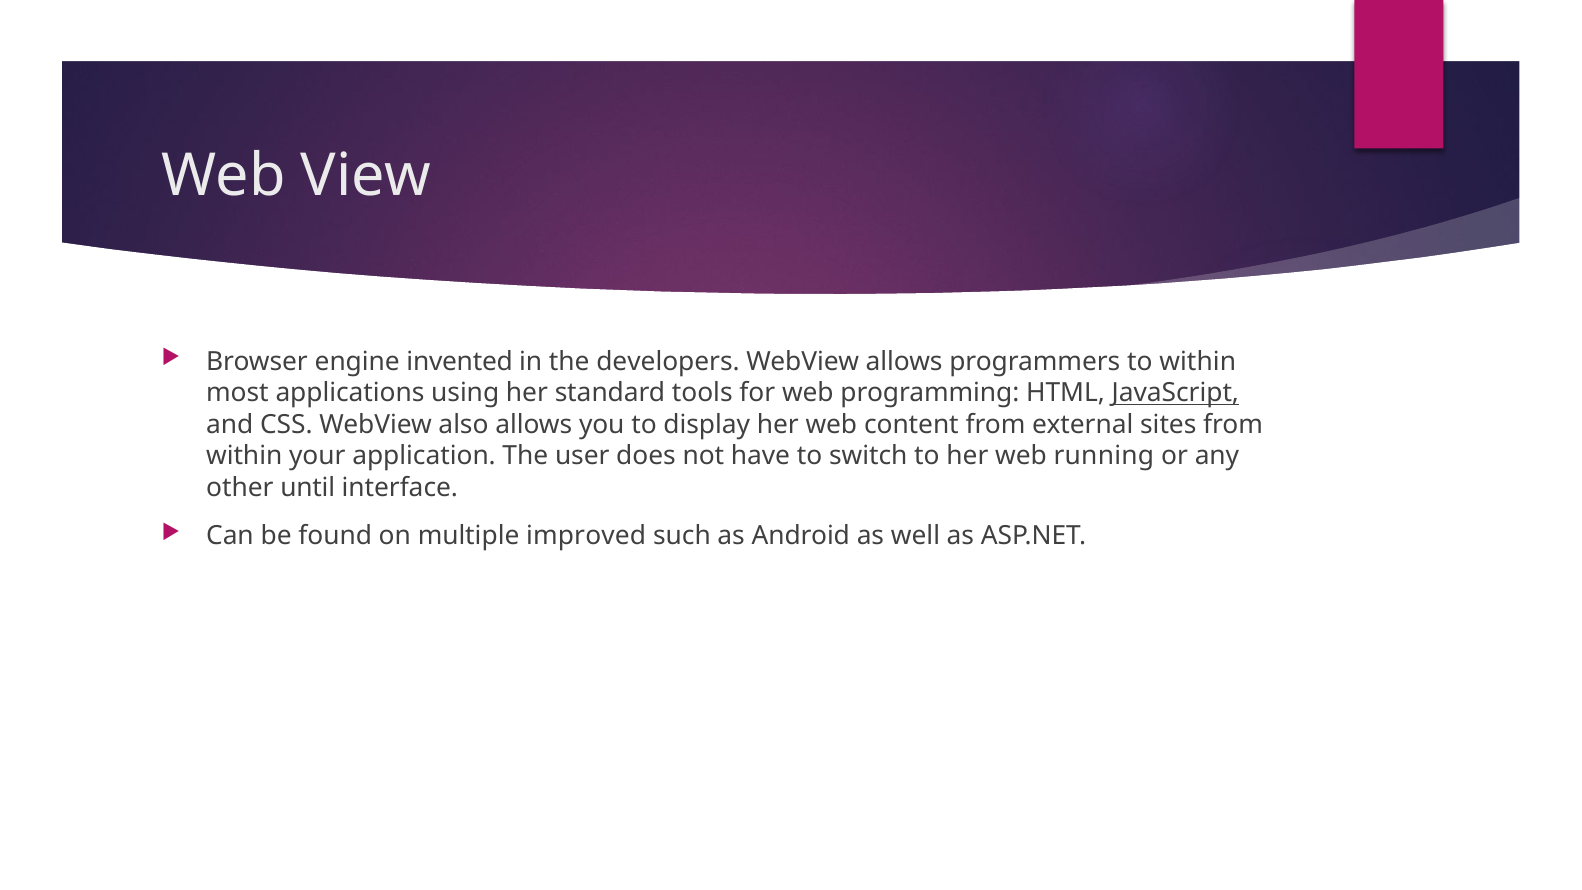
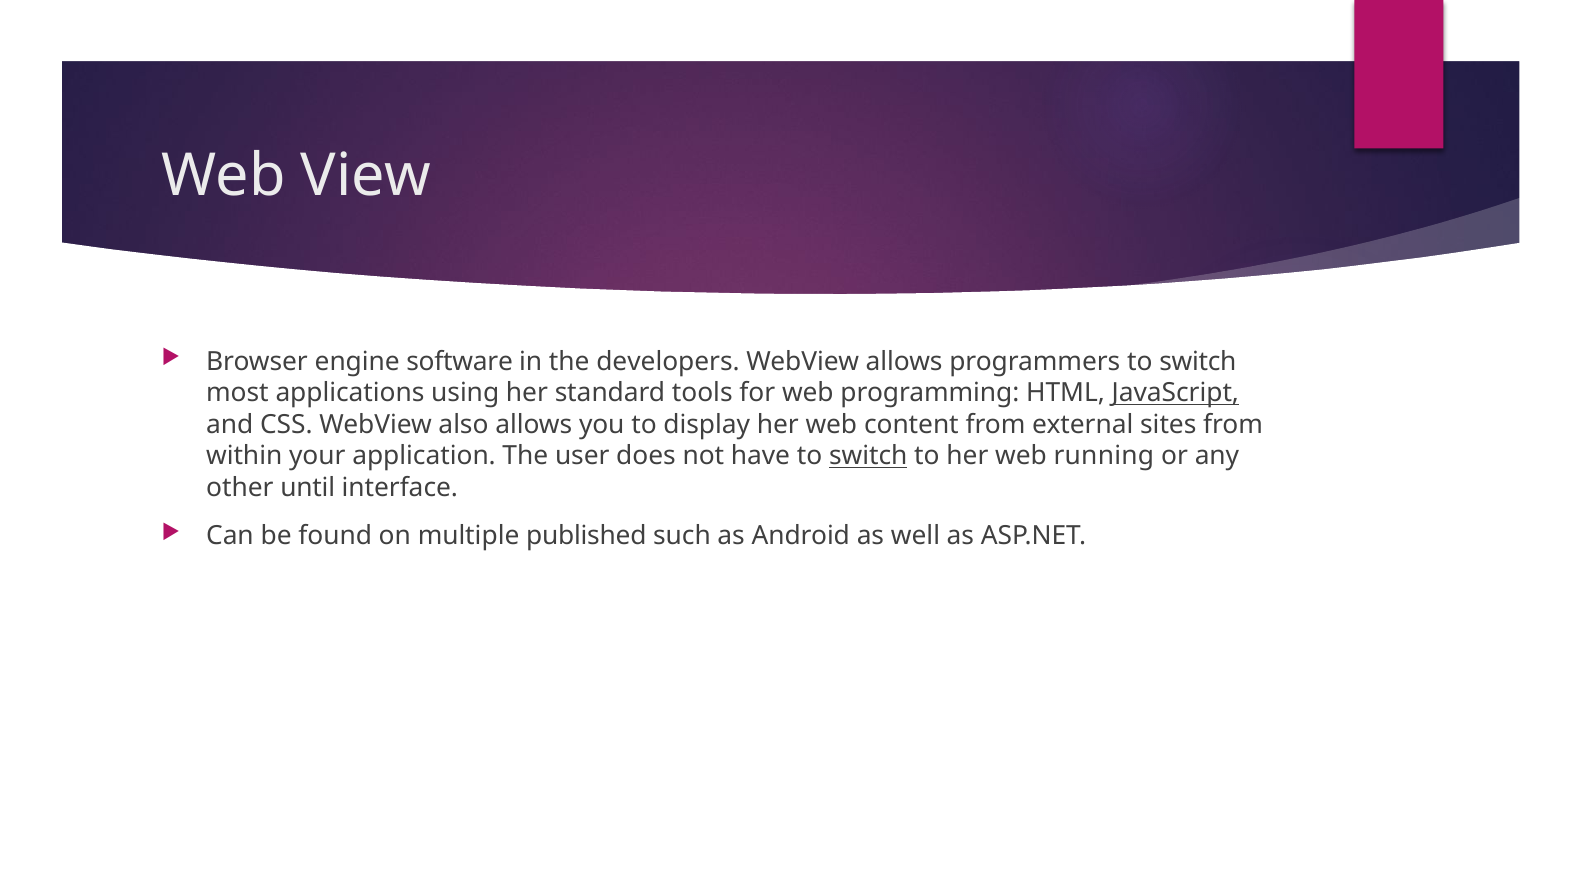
invented: invented -> software
programmers to within: within -> switch
switch at (868, 456) underline: none -> present
improved: improved -> published
